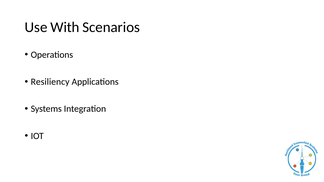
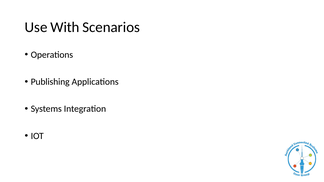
Resiliency: Resiliency -> Publishing
